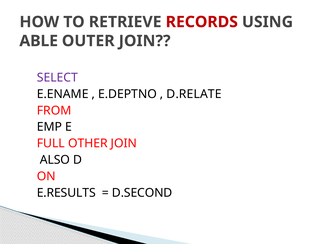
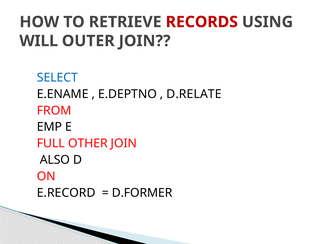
ABLE: ABLE -> WILL
SELECT colour: purple -> blue
E.RESULTS: E.RESULTS -> E.RECORD
D.SECOND: D.SECOND -> D.FORMER
